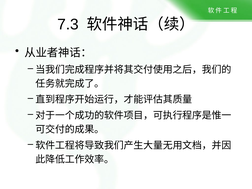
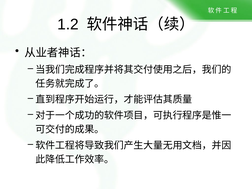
7.3: 7.3 -> 1.2
